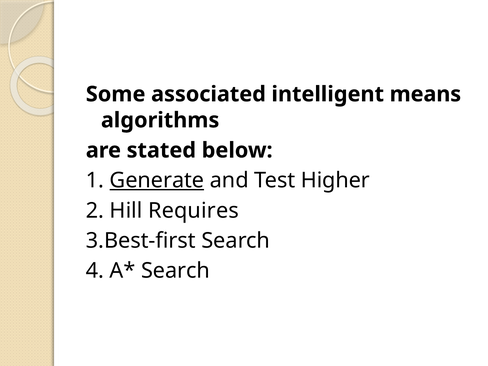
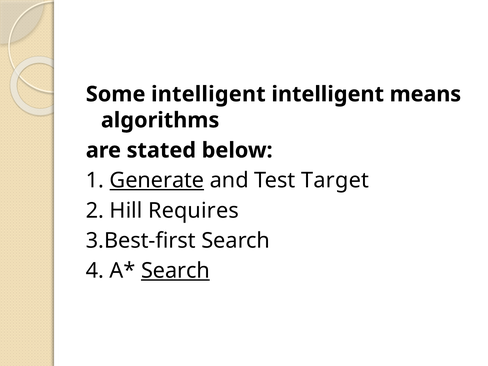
Some associated: associated -> intelligent
Higher: Higher -> Target
Search at (175, 271) underline: none -> present
